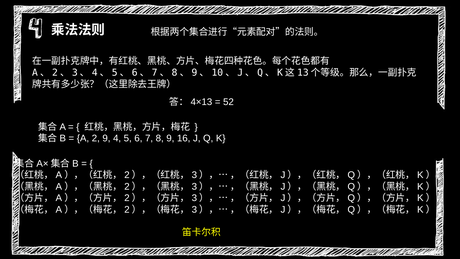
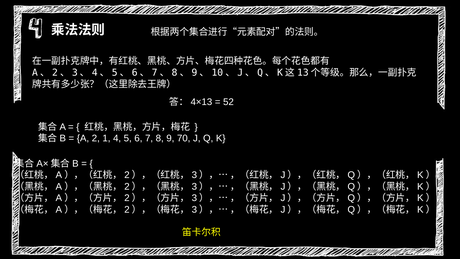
2 9: 9 -> 1
16: 16 -> 70
